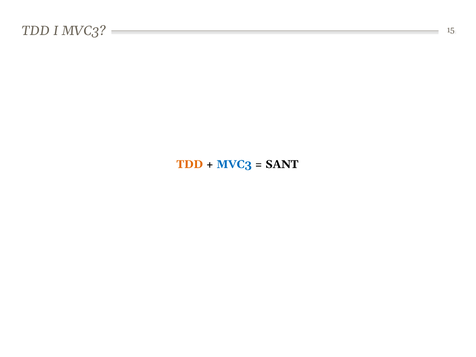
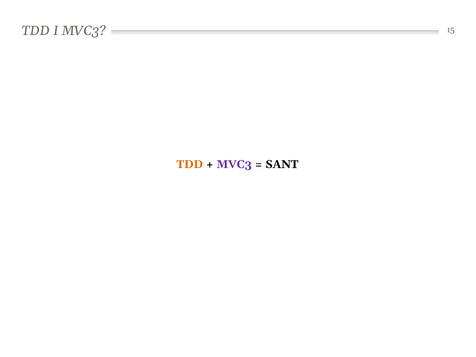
MVC3 at (234, 164) colour: blue -> purple
